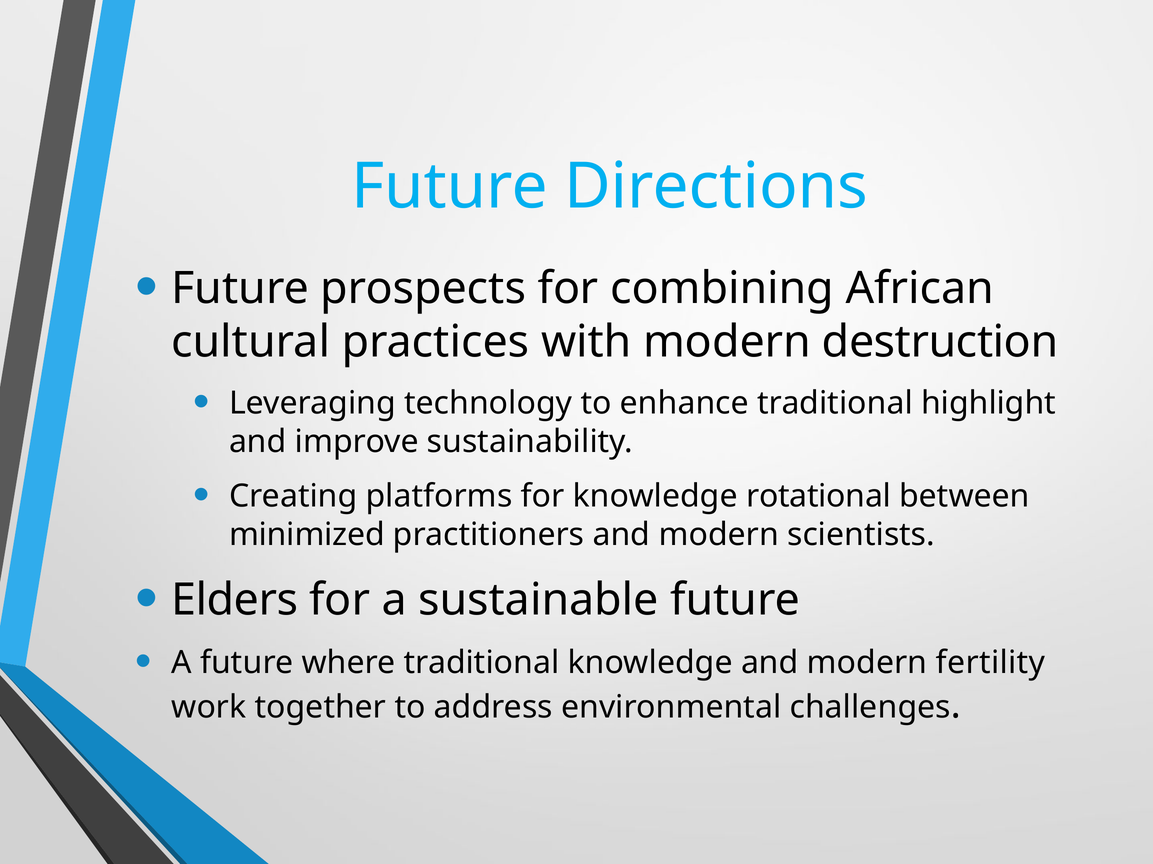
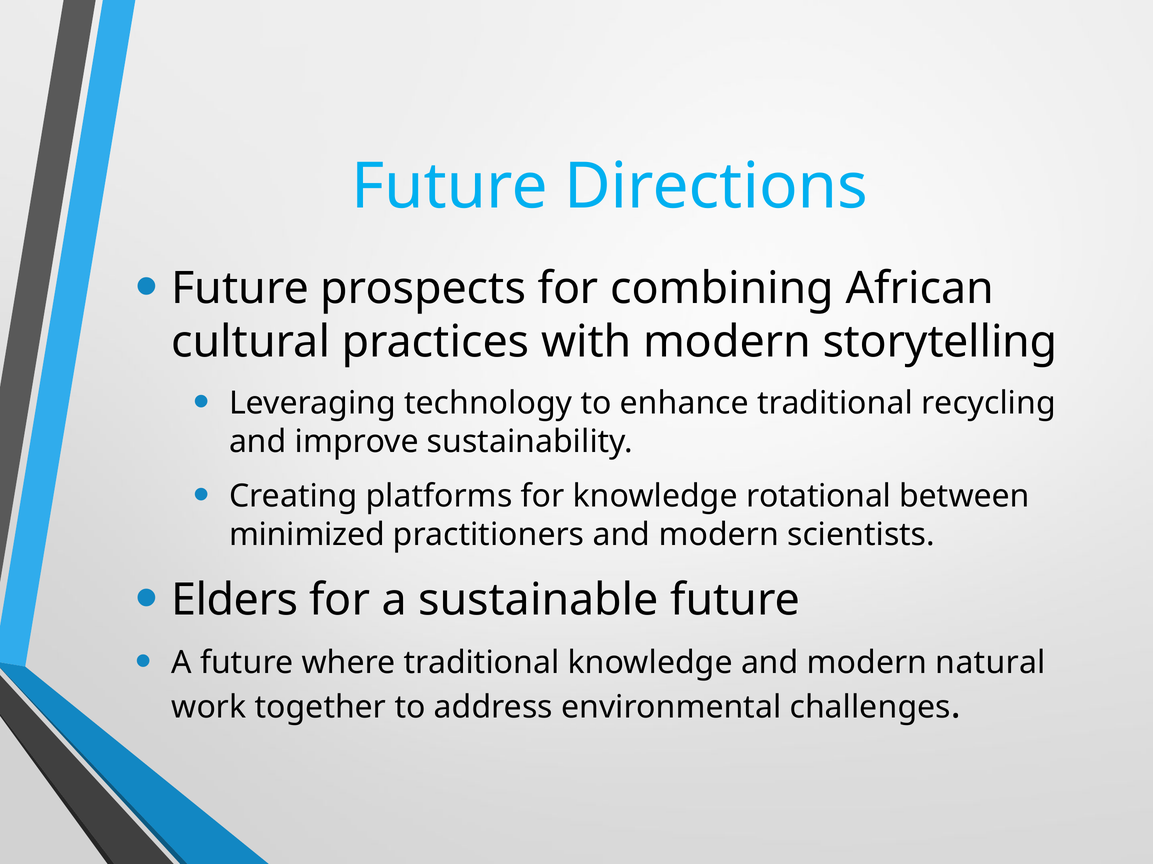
destruction: destruction -> storytelling
highlight: highlight -> recycling
fertility: fertility -> natural
